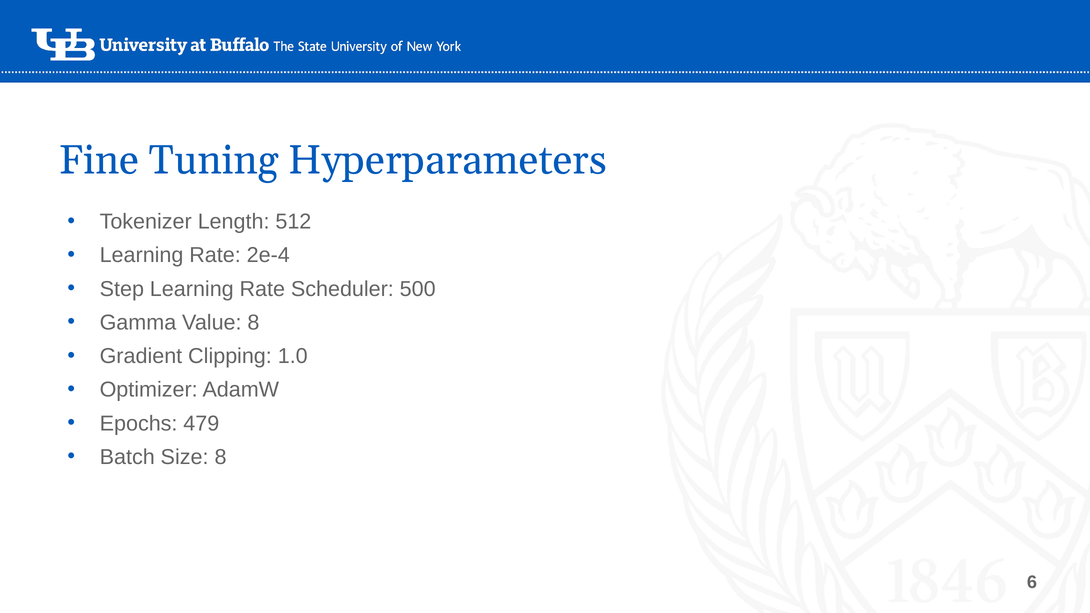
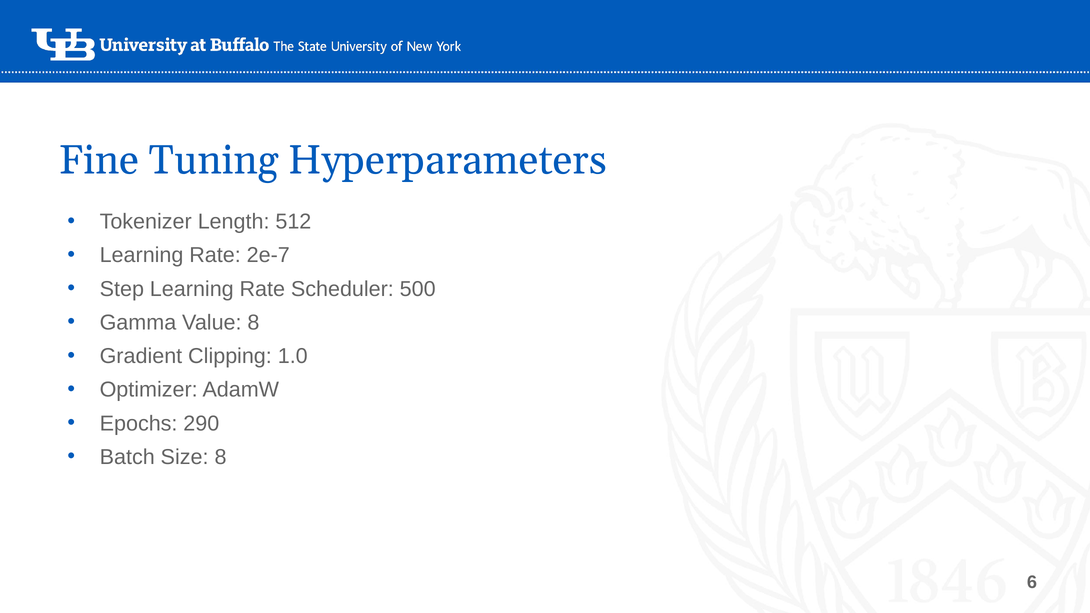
2e-4: 2e-4 -> 2e-7
479: 479 -> 290
